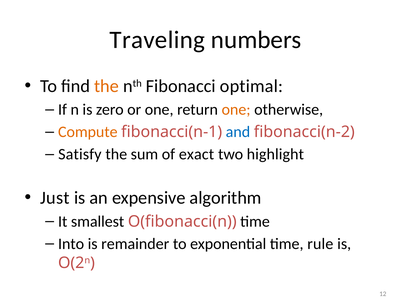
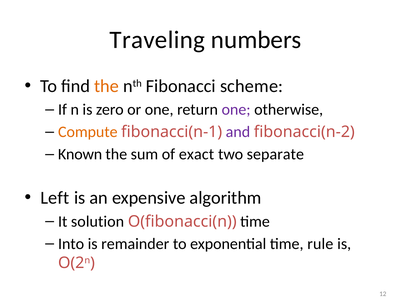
optimal: optimal -> scheme
one at (236, 110) colour: orange -> purple
and colour: blue -> purple
Satisfy: Satisfy -> Known
highlight: highlight -> separate
Just: Just -> Left
smallest: smallest -> solution
